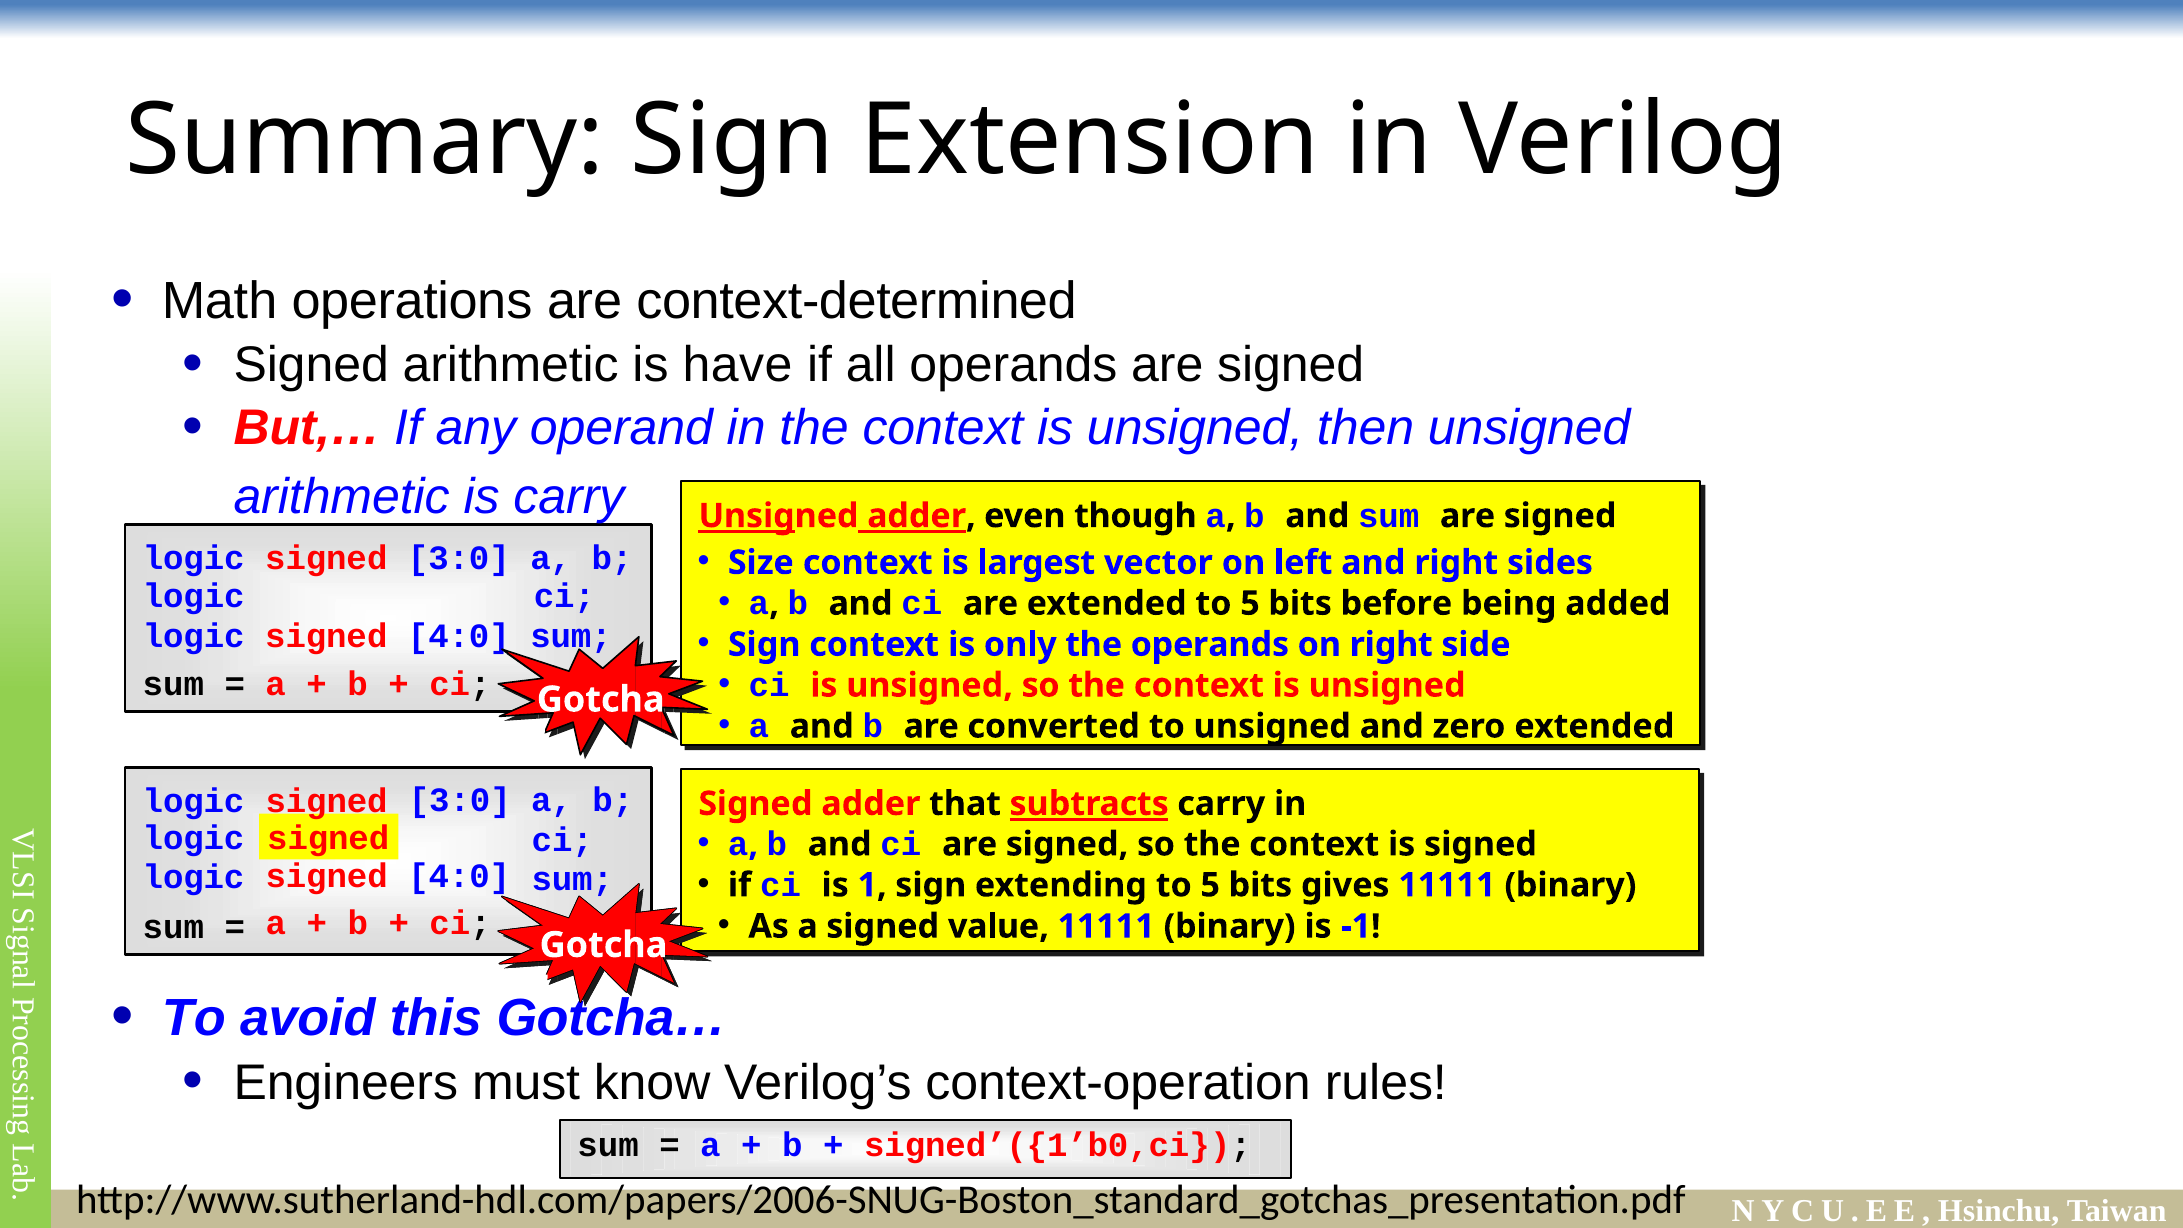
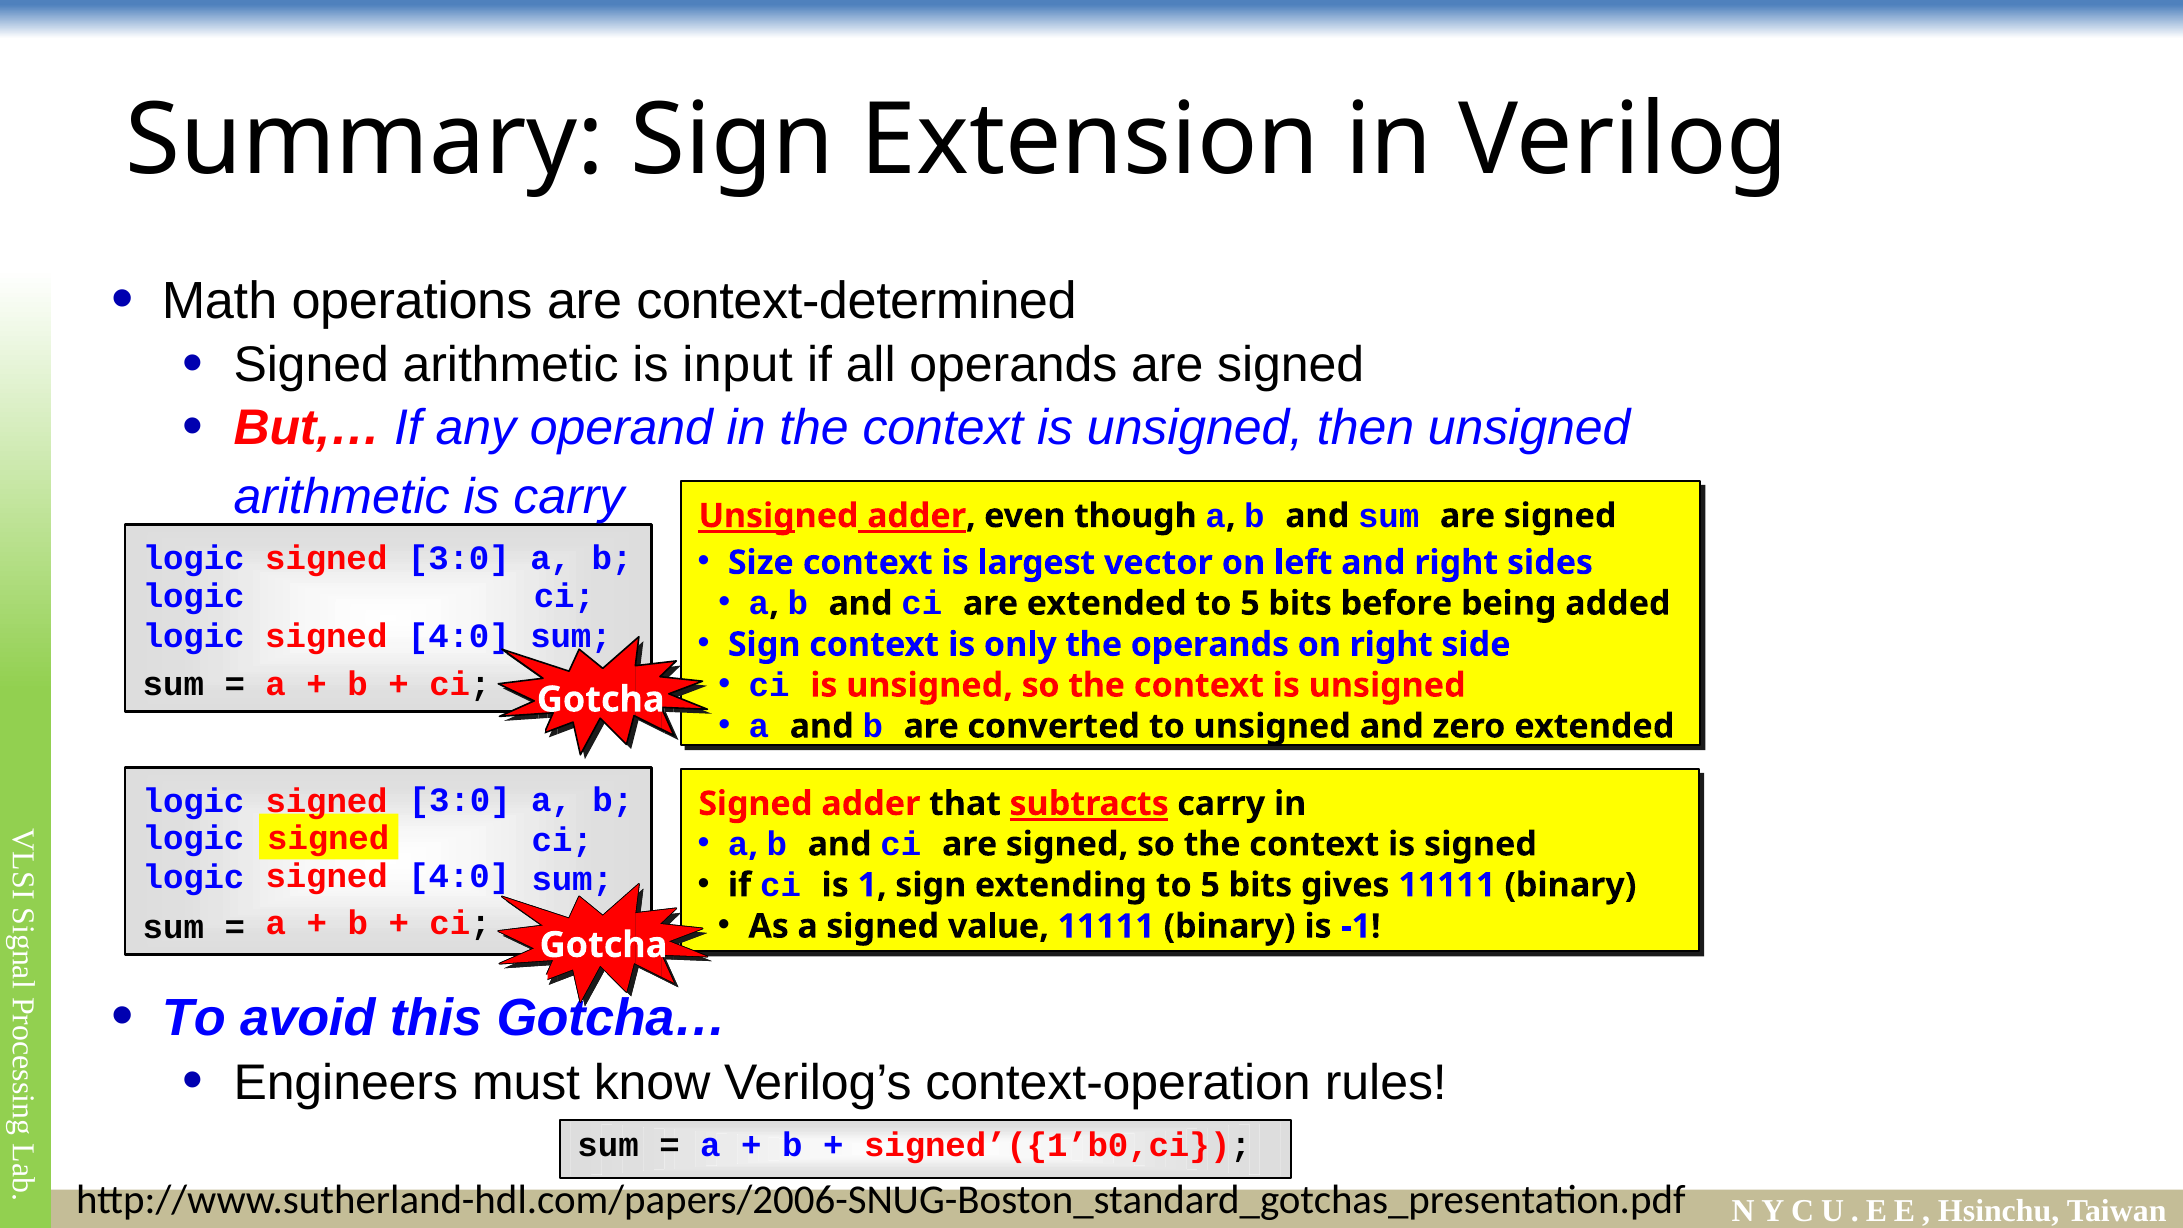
have: have -> input
